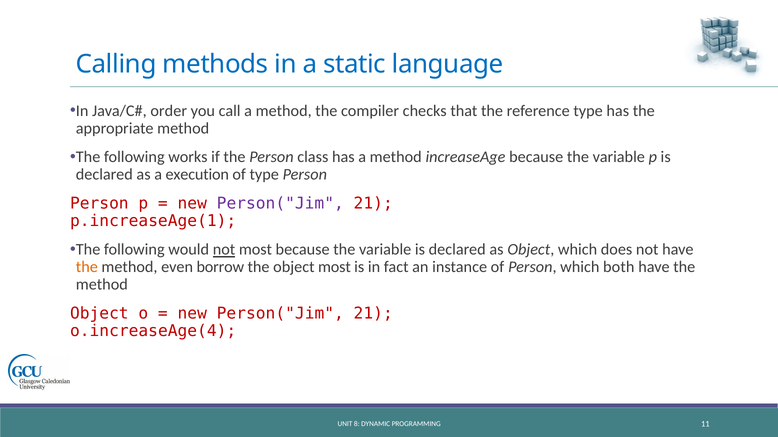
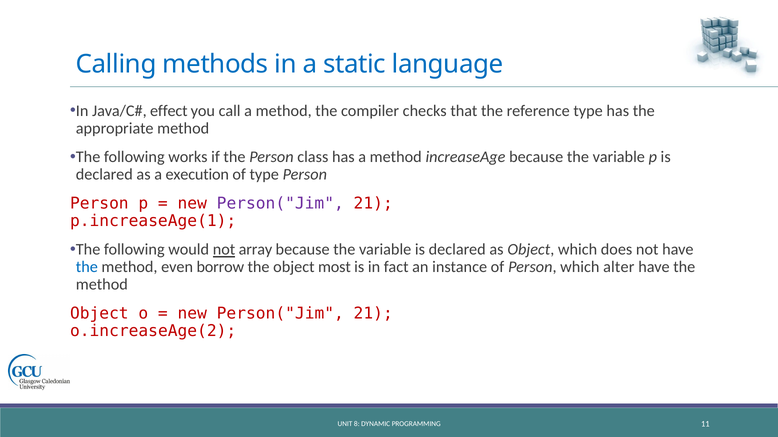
order: order -> effect
not most: most -> array
the at (87, 268) colour: orange -> blue
both: both -> alter
o.increaseAge(4: o.increaseAge(4 -> o.increaseAge(2
